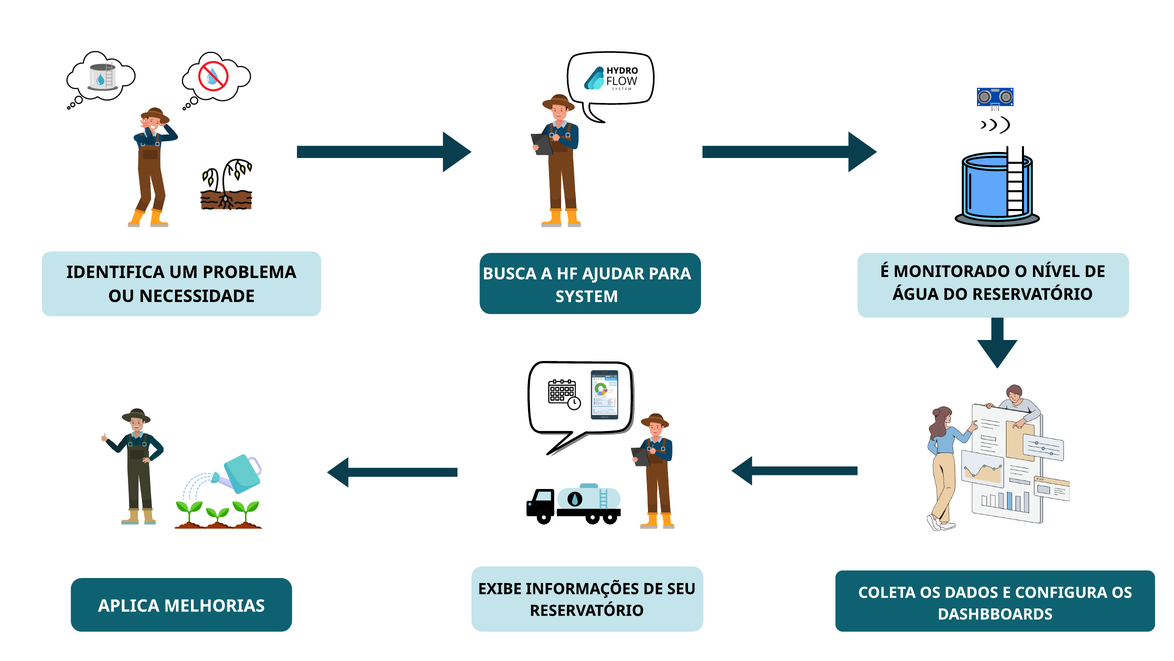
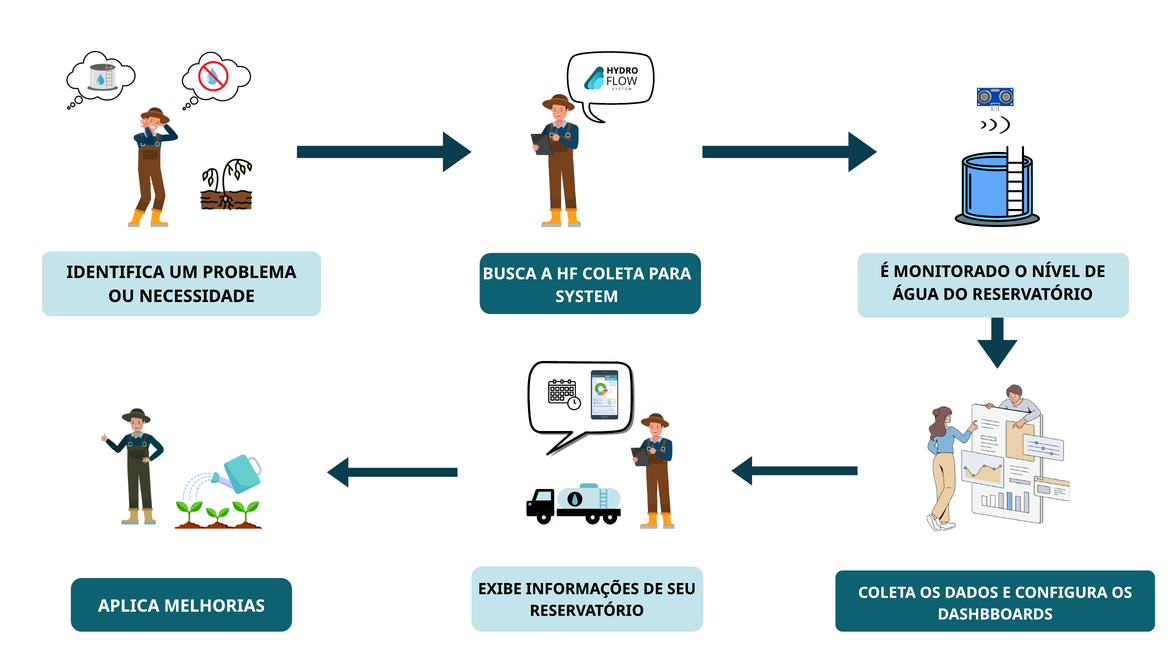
HF AJUDAR: AJUDAR -> COLETA
